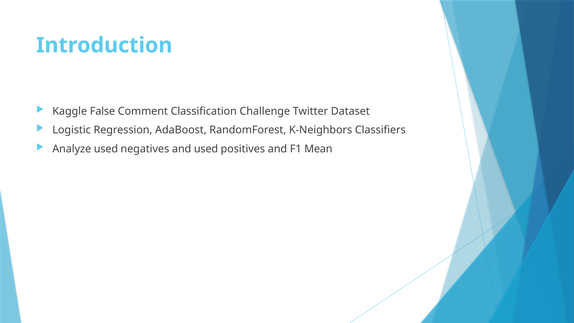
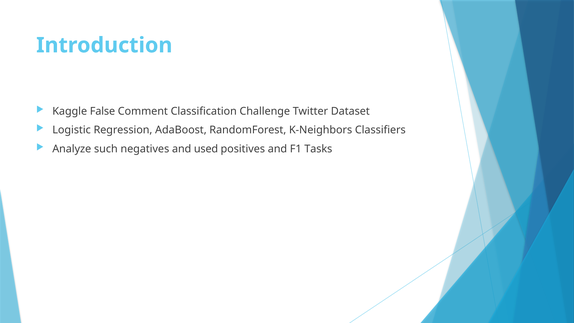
Analyze used: used -> such
Mean: Mean -> Tasks
